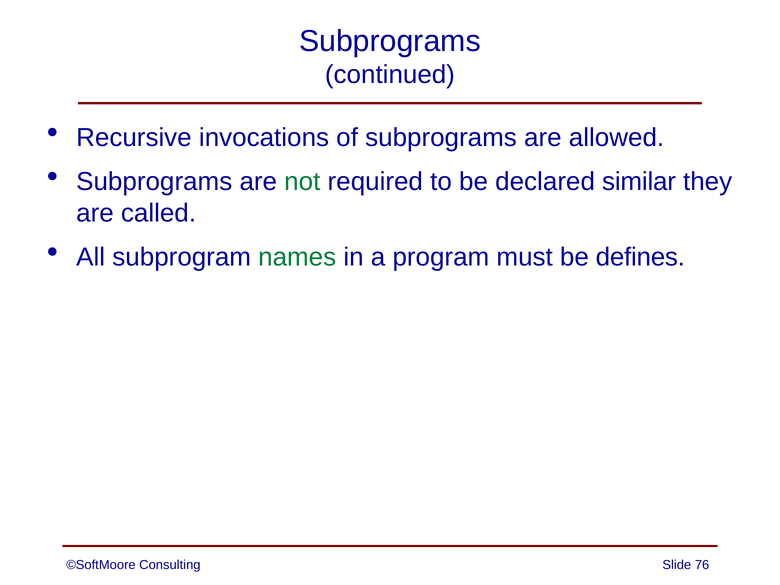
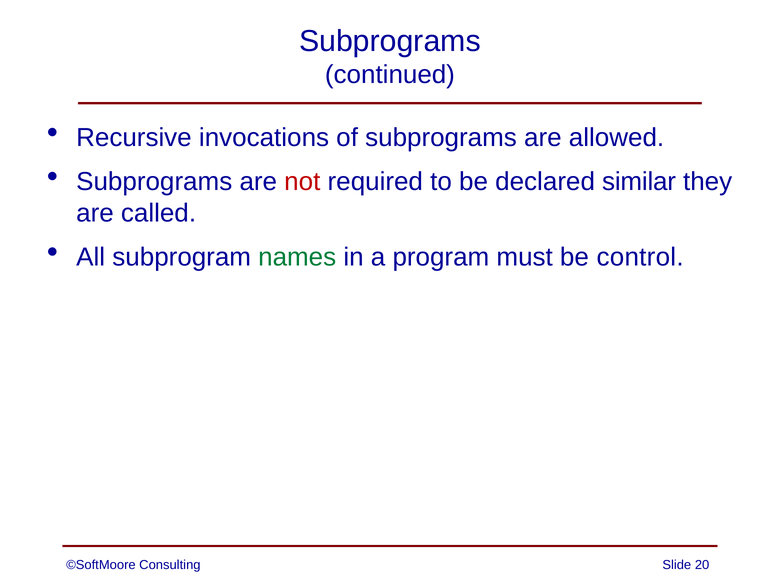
not colour: green -> red
defines: defines -> control
76: 76 -> 20
